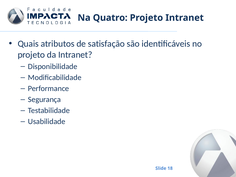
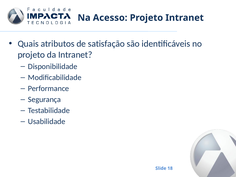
Quatro: Quatro -> Acesso
